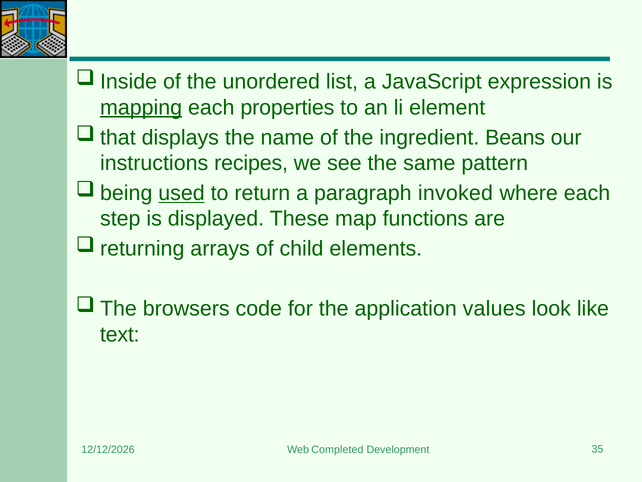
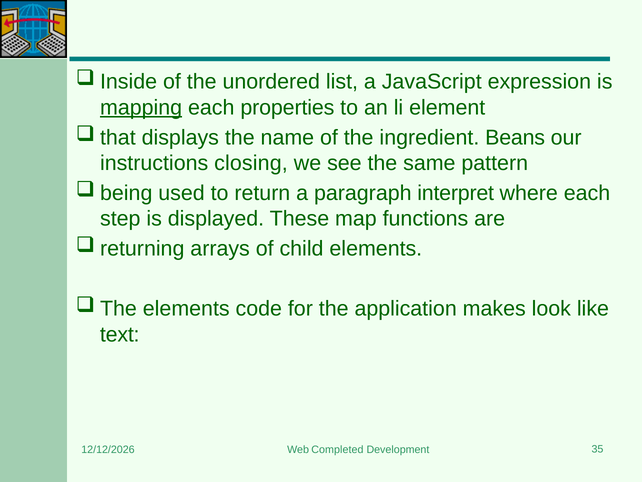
recipes: recipes -> closing
used underline: present -> none
invoked: invoked -> interpret
browsers at (186, 309): browsers -> elements
values: values -> makes
